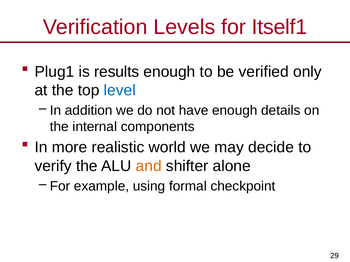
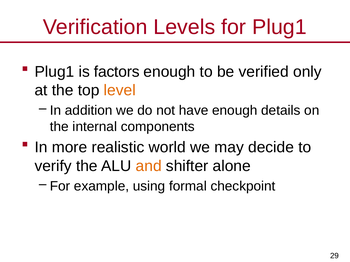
for Itself1: Itself1 -> Plug1
results: results -> factors
level colour: blue -> orange
